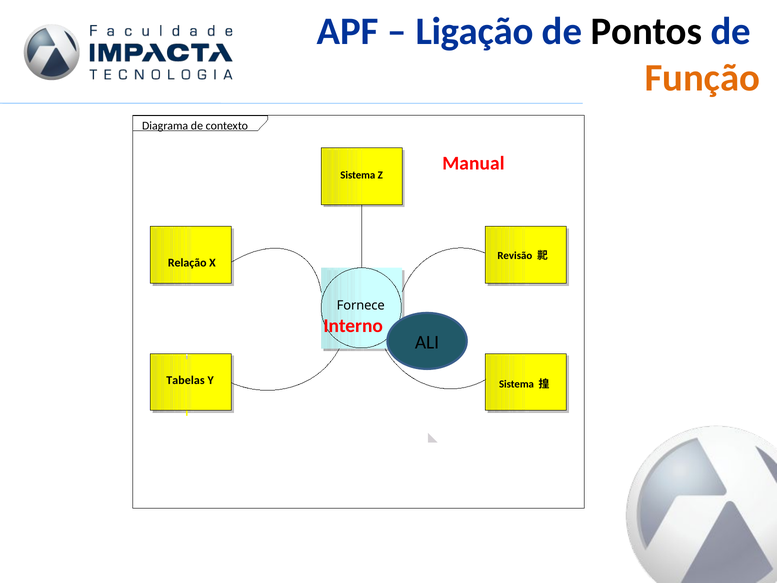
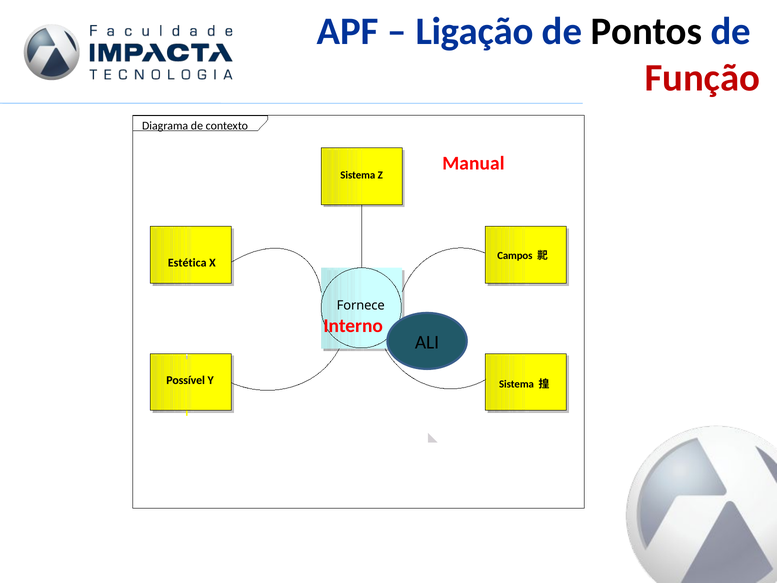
Função colour: orange -> red
Revisão: Revisão -> Campos
Relação: Relação -> Estética
Tabelas: Tabelas -> Possível
